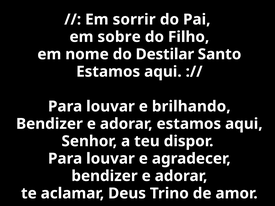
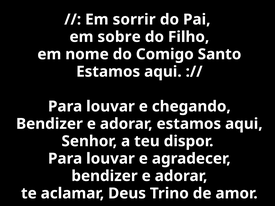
Destilar: Destilar -> Comigo
brilhando: brilhando -> chegando
